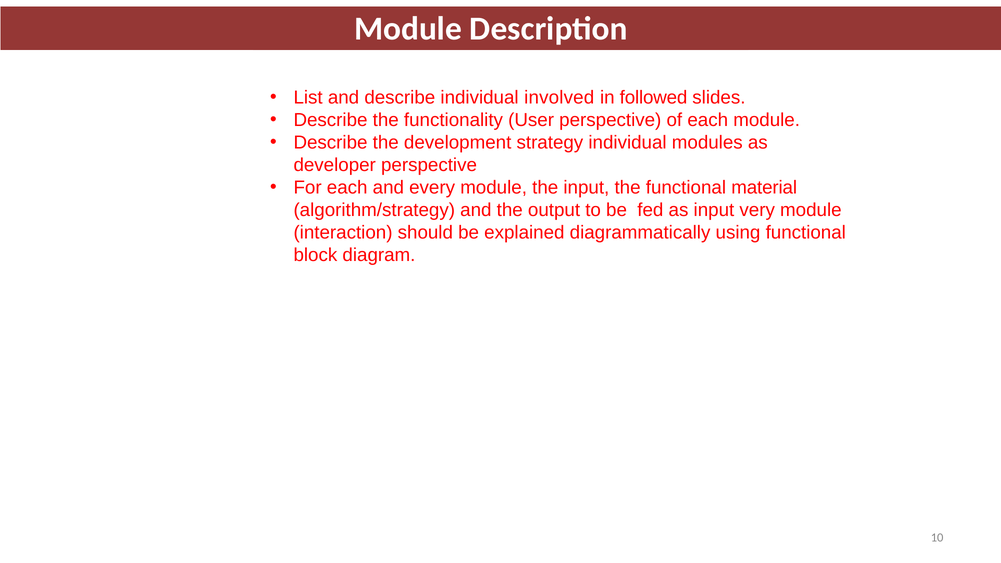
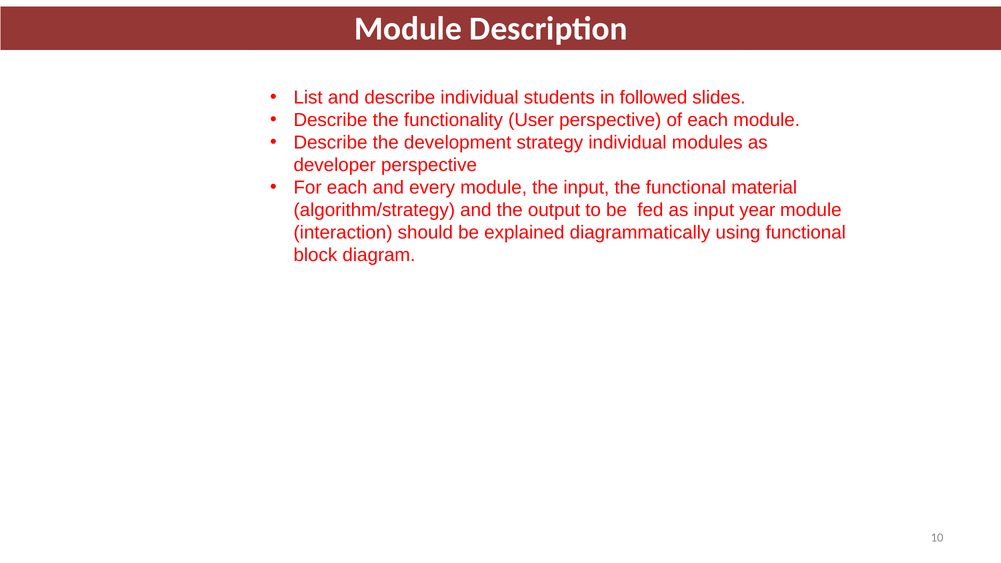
involved: involved -> students
very: very -> year
